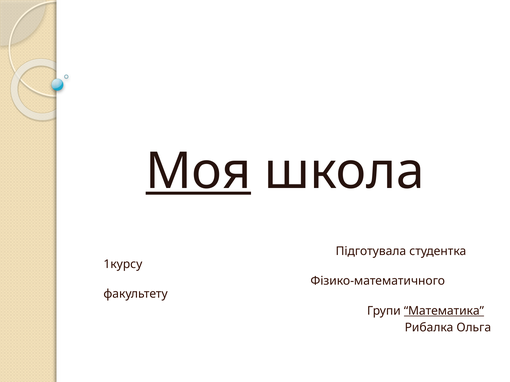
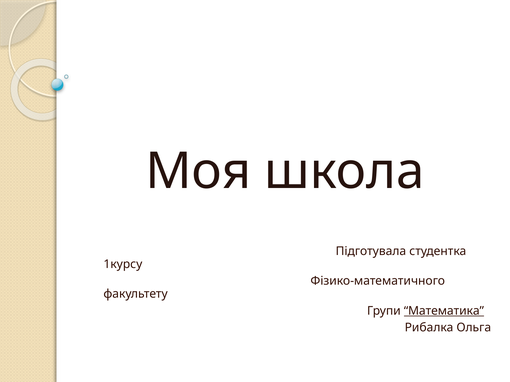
Моя underline: present -> none
